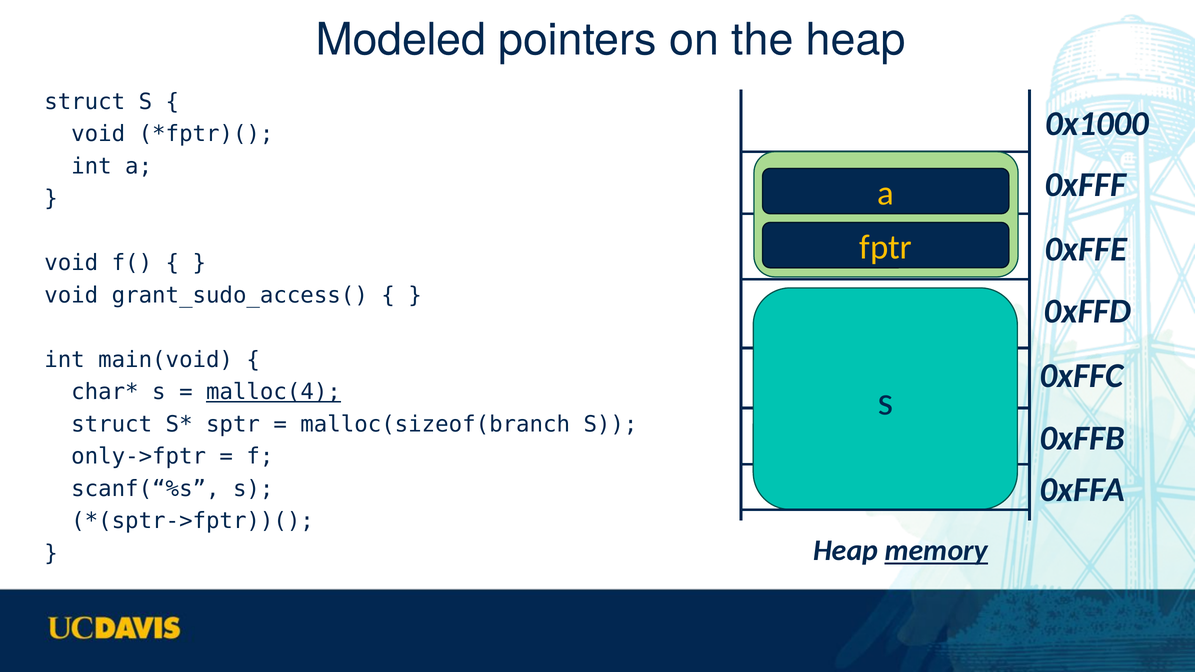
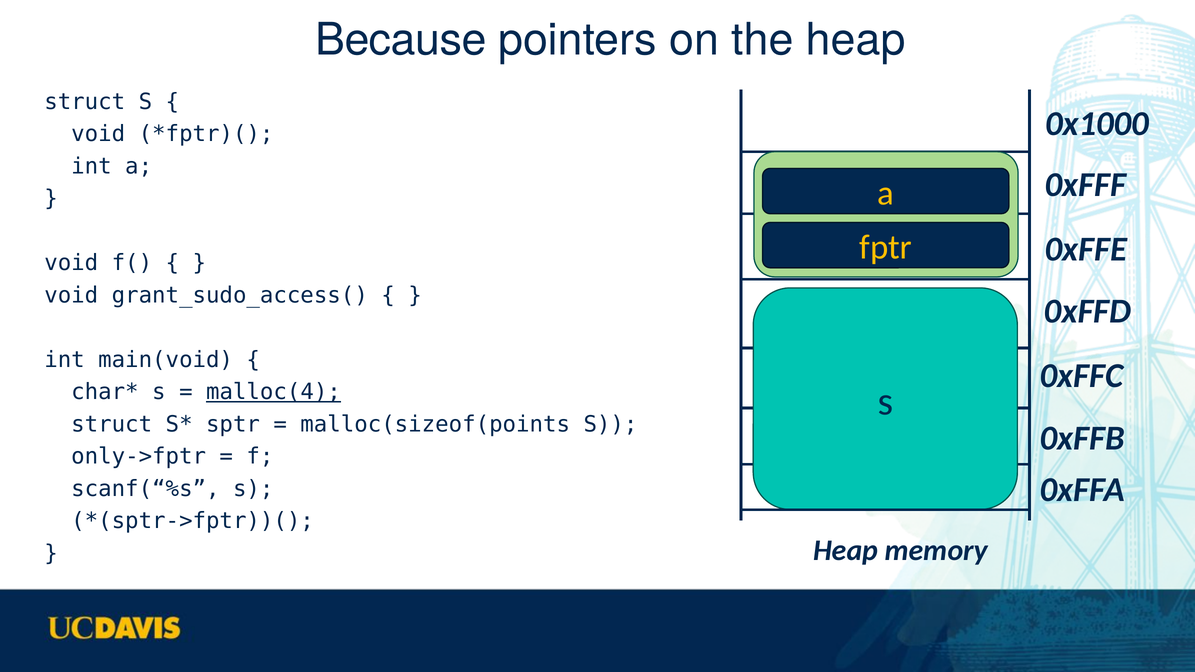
Modeled: Modeled -> Because
malloc(sizeof(branch: malloc(sizeof(branch -> malloc(sizeof(points
memory underline: present -> none
